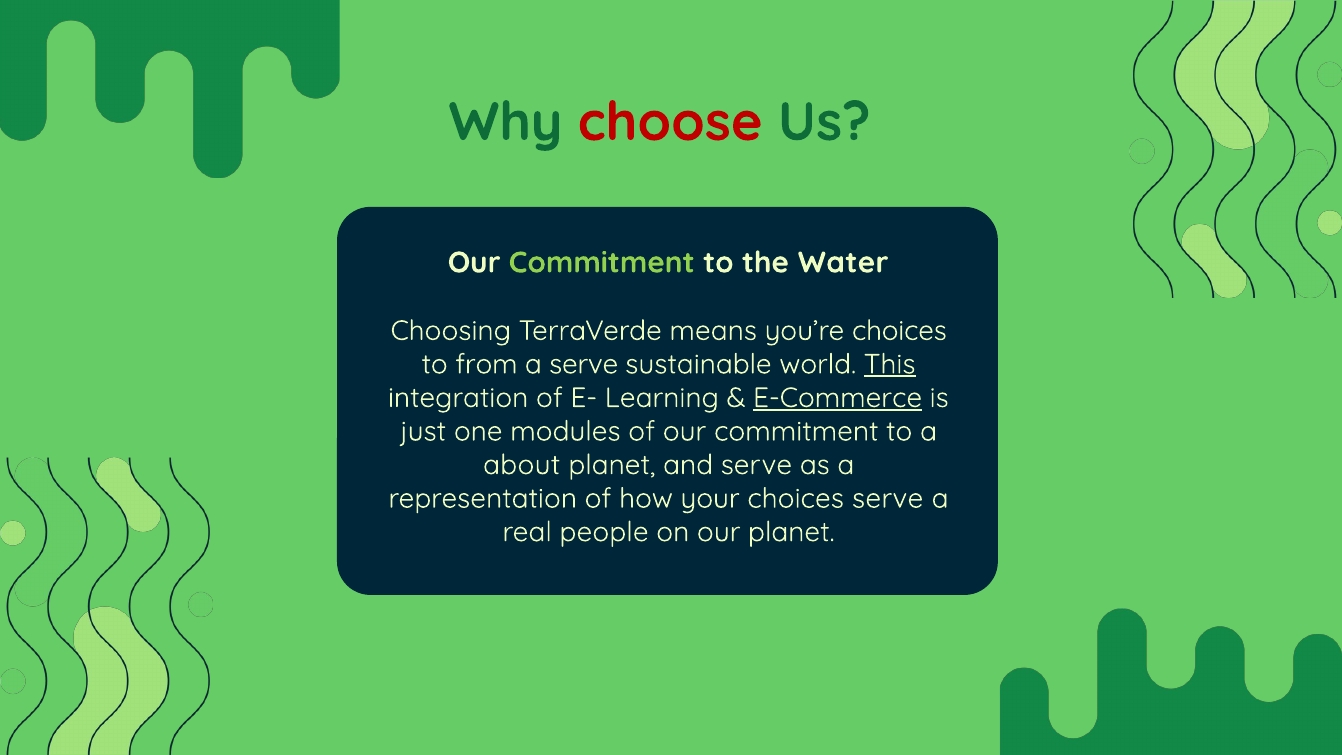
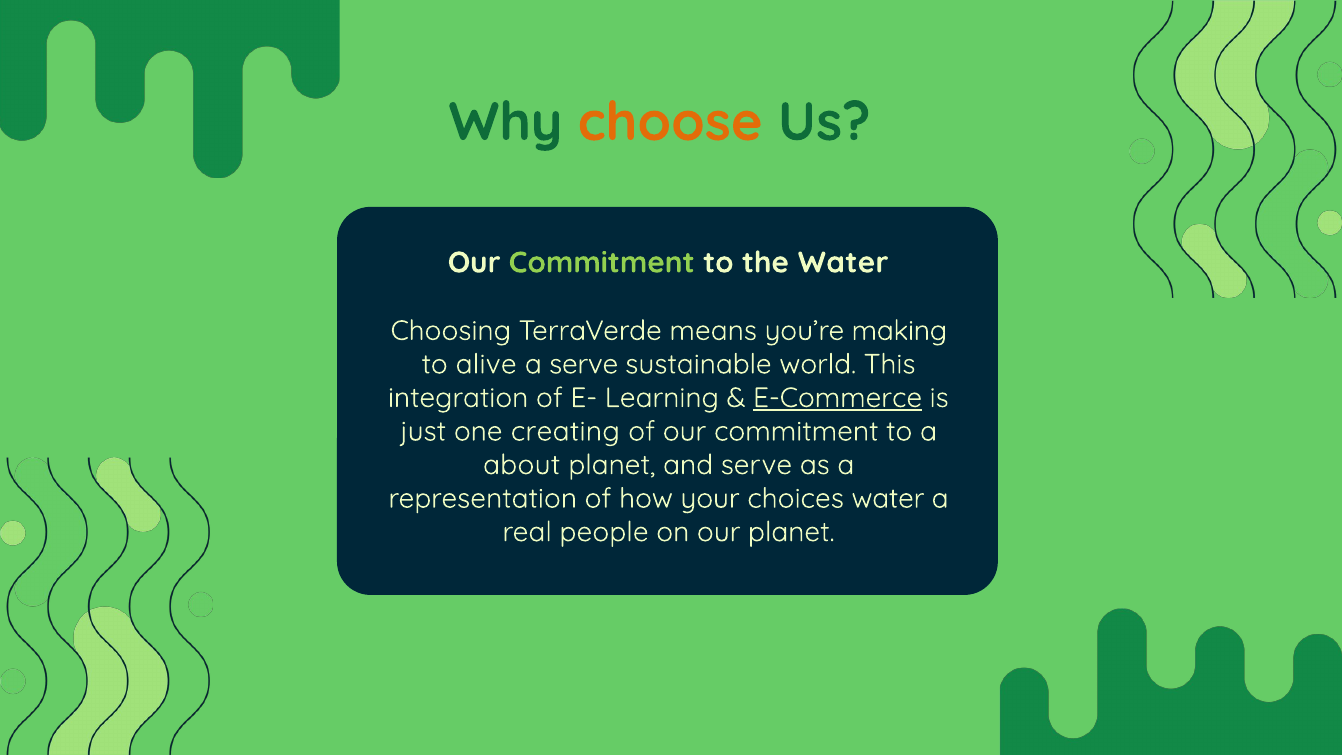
choose colour: red -> orange
you’re choices: choices -> making
from: from -> alive
This underline: present -> none
modules: modules -> creating
choices serve: serve -> water
